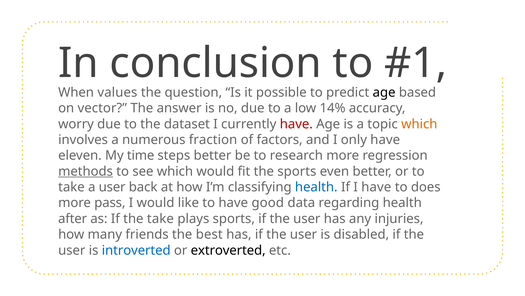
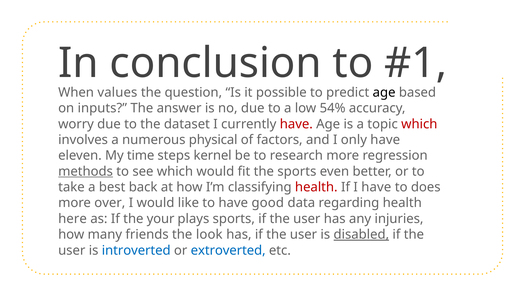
vector: vector -> inputs
14%: 14% -> 54%
which at (419, 124) colour: orange -> red
fraction: fraction -> physical
steps better: better -> kernel
a user: user -> best
health at (316, 187) colour: blue -> red
pass: pass -> over
after: after -> here
the take: take -> your
best: best -> look
disabled underline: none -> present
extroverted colour: black -> blue
